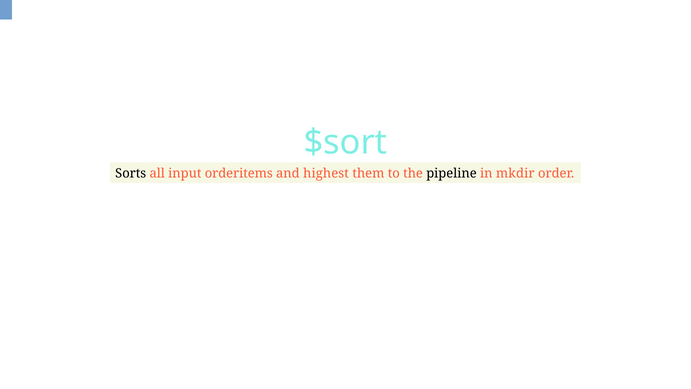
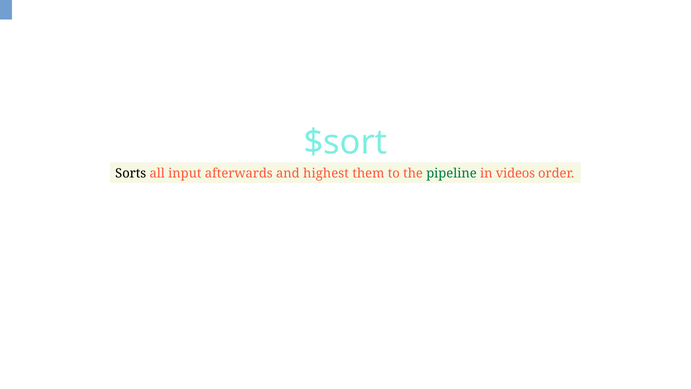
orderitems: orderitems -> afterwards
pipeline colour: black -> green
mkdir: mkdir -> videos
